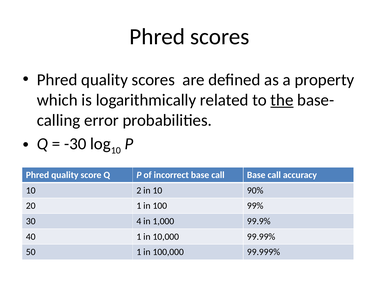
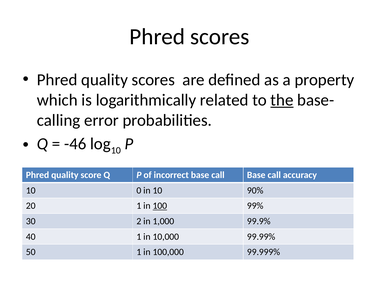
-30: -30 -> -46
2: 2 -> 0
100 underline: none -> present
4: 4 -> 2
